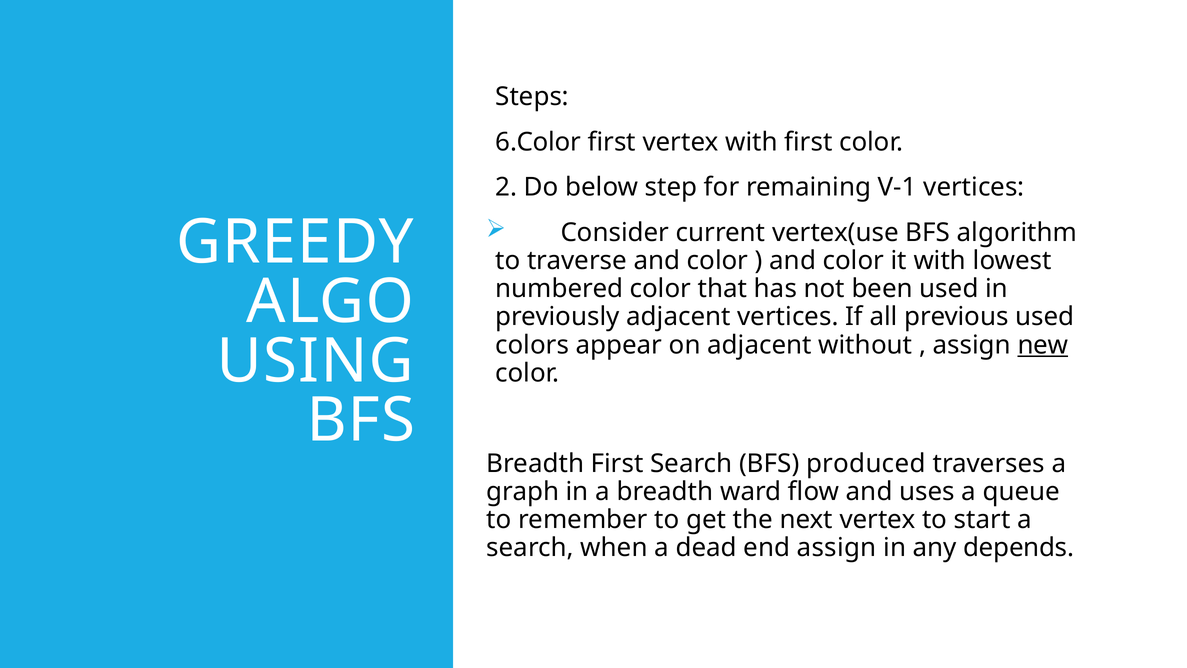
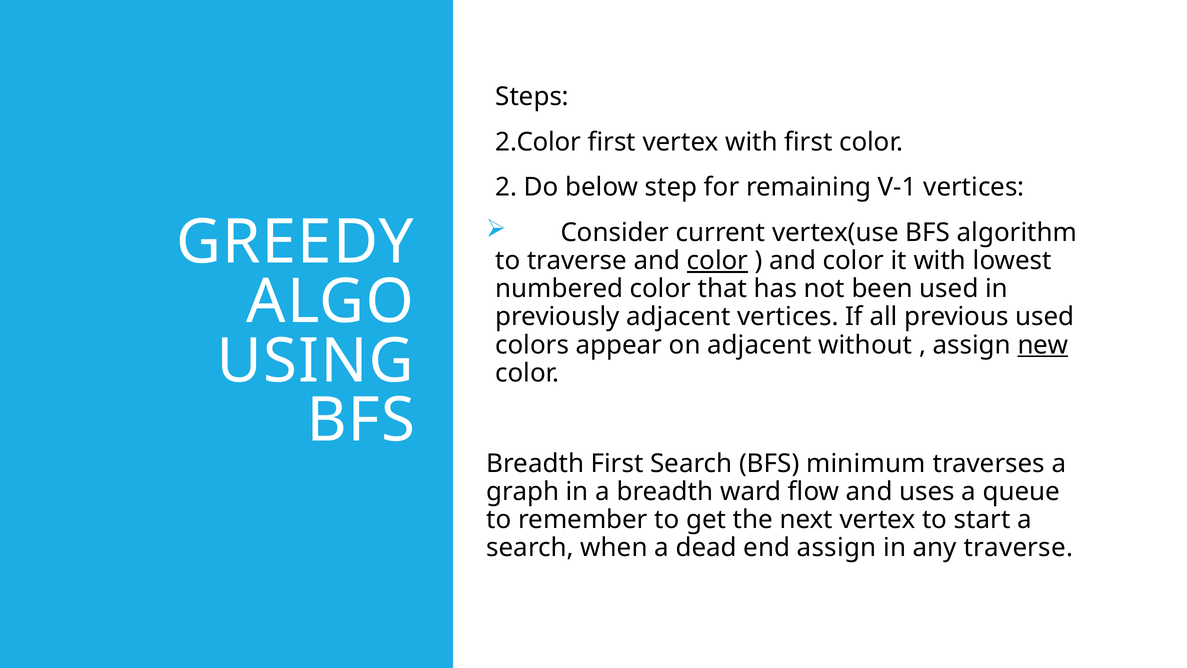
6.Color: 6.Color -> 2.Color
color at (718, 261) underline: none -> present
produced: produced -> minimum
any depends: depends -> traverse
